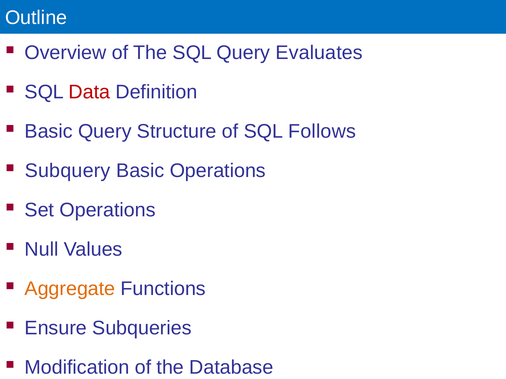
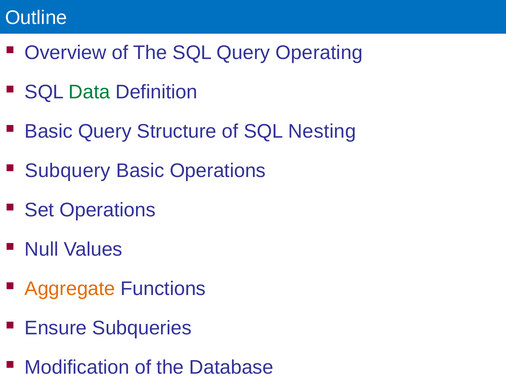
Evaluates: Evaluates -> Operating
Data colour: red -> green
Follows: Follows -> Nesting
